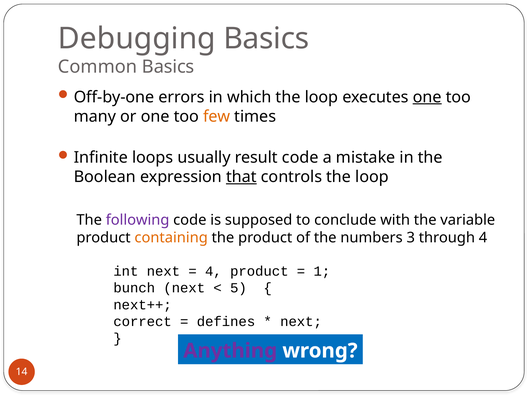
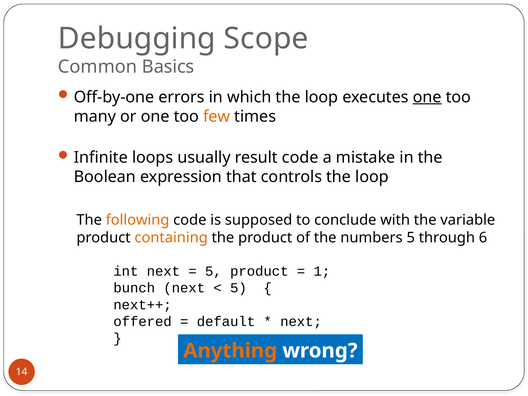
Debugging Basics: Basics -> Scope
that underline: present -> none
following colour: purple -> orange
numbers 3: 3 -> 5
through 4: 4 -> 6
4 at (213, 271): 4 -> 5
correct: correct -> offered
defines: defines -> default
Anything colour: purple -> orange
